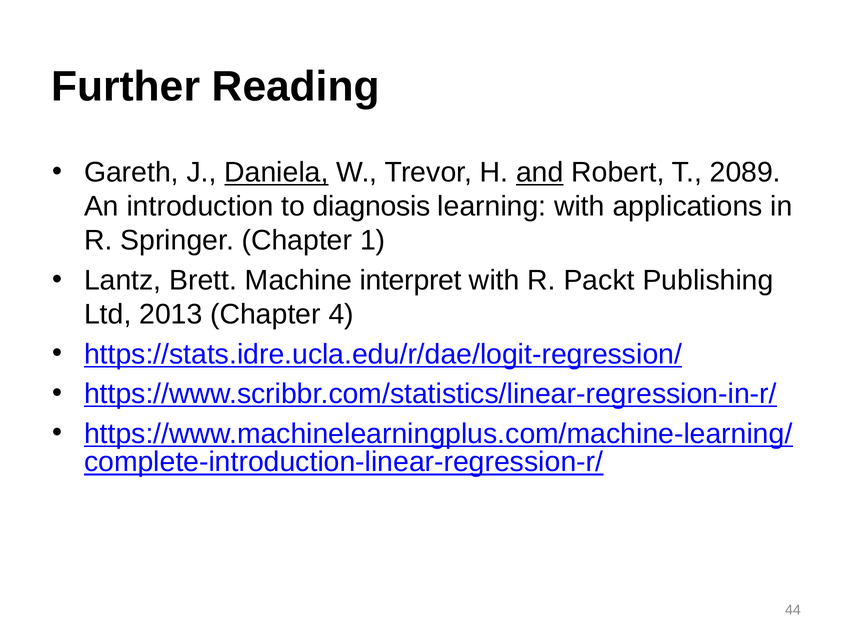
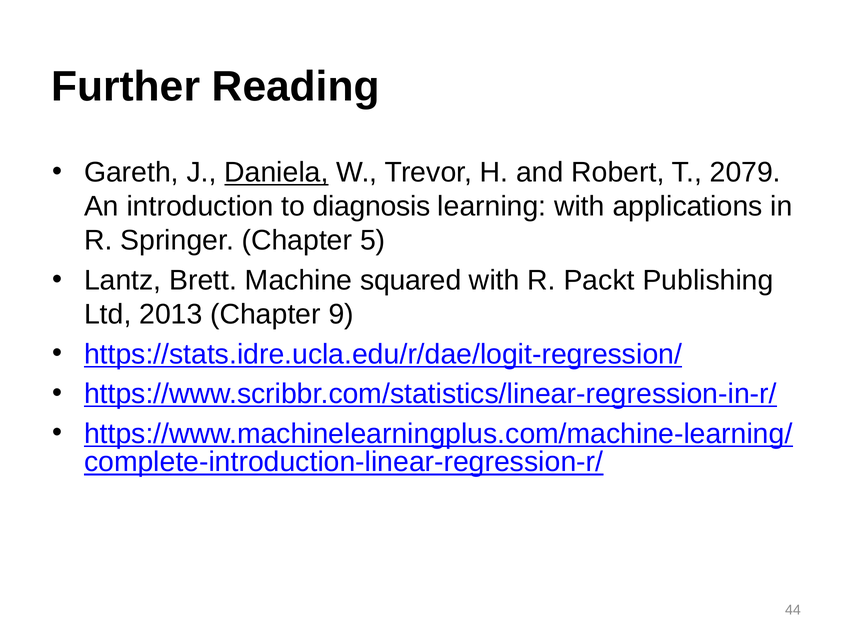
and underline: present -> none
2089: 2089 -> 2079
1: 1 -> 5
interpret: interpret -> squared
4: 4 -> 9
